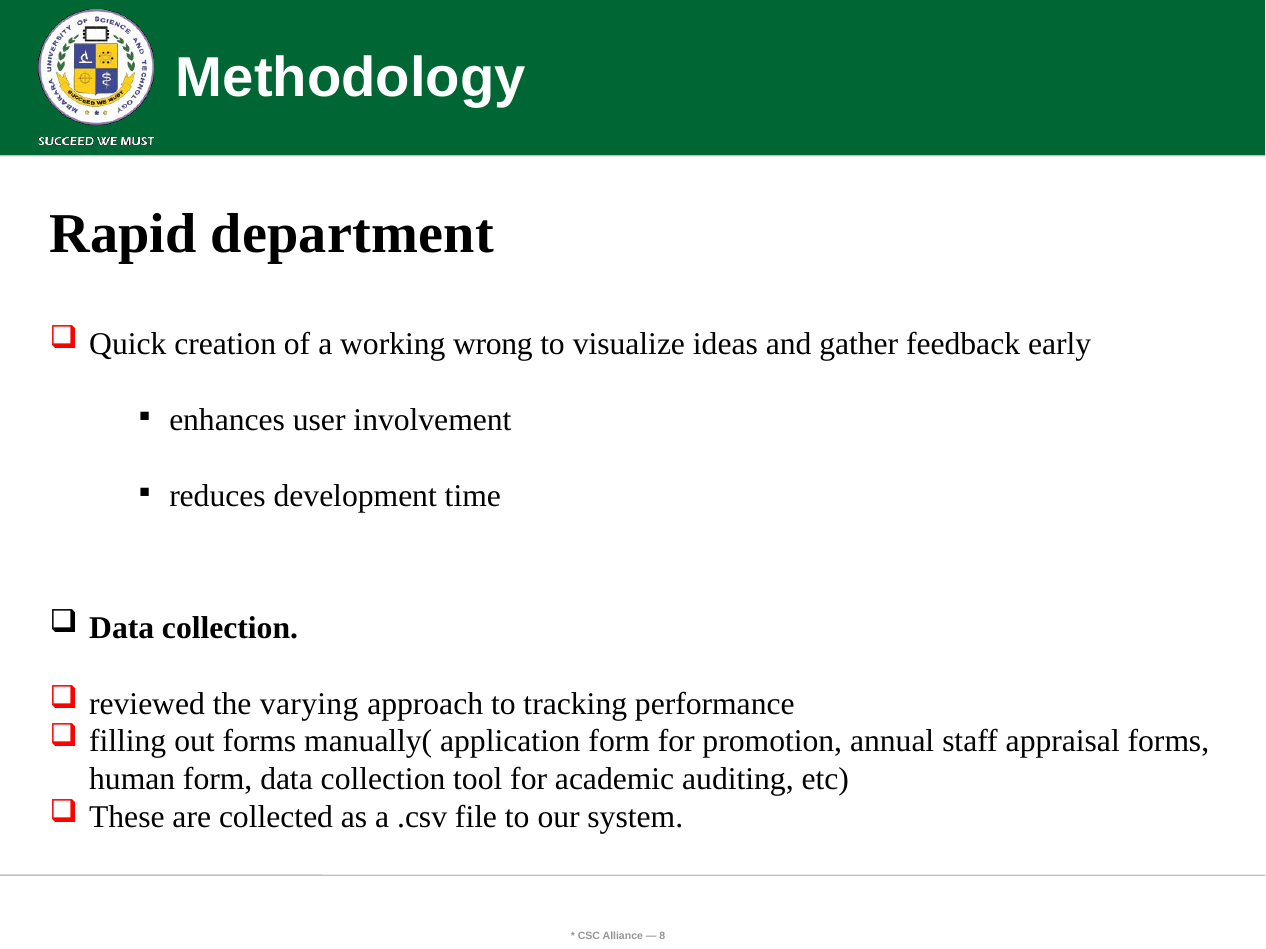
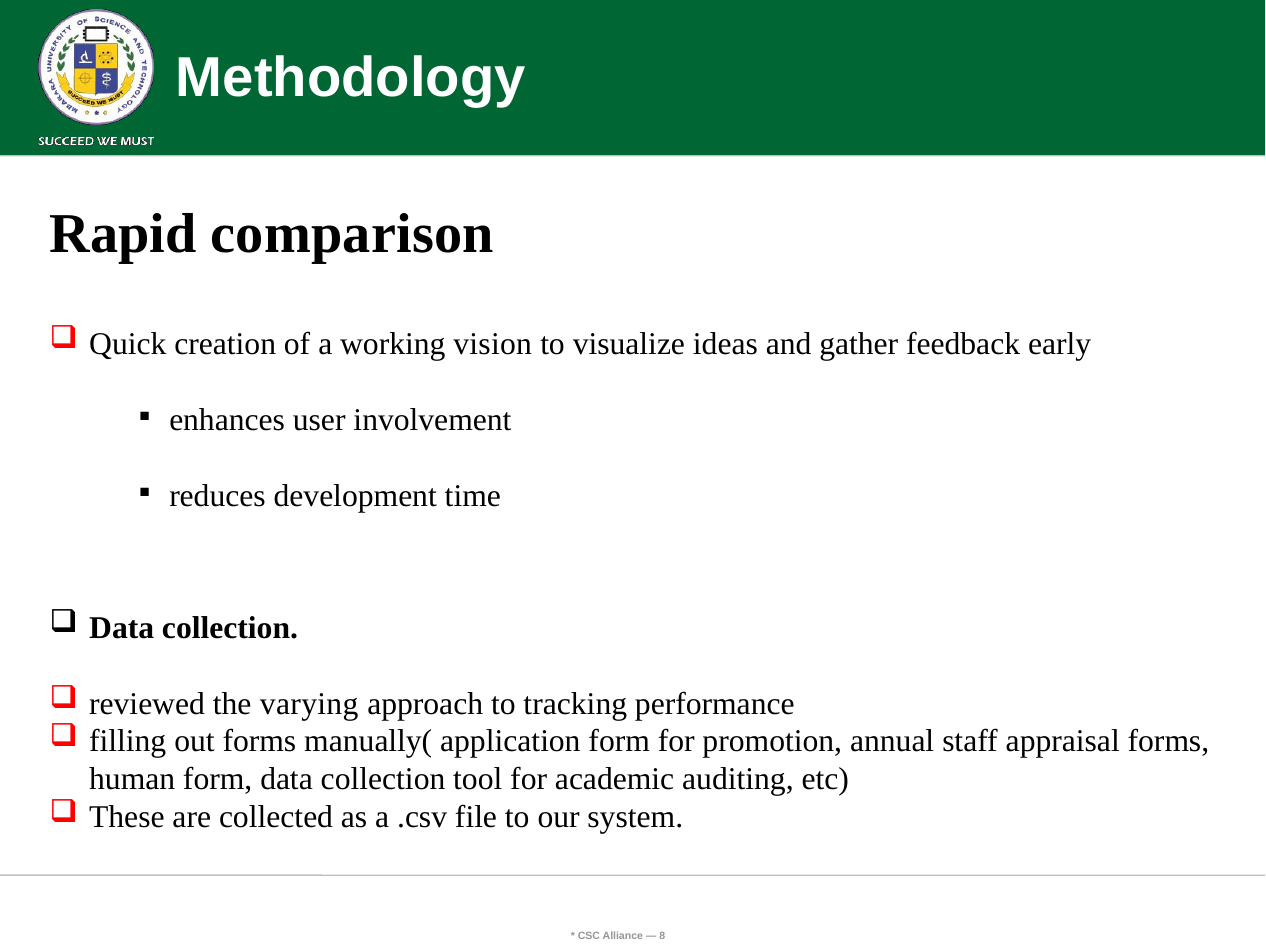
department: department -> comparison
wrong: wrong -> vision
